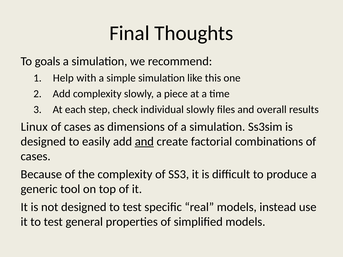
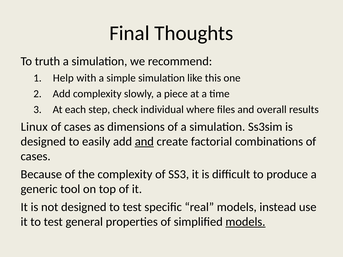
goals: goals -> truth
individual slowly: slowly -> where
models at (245, 222) underline: none -> present
